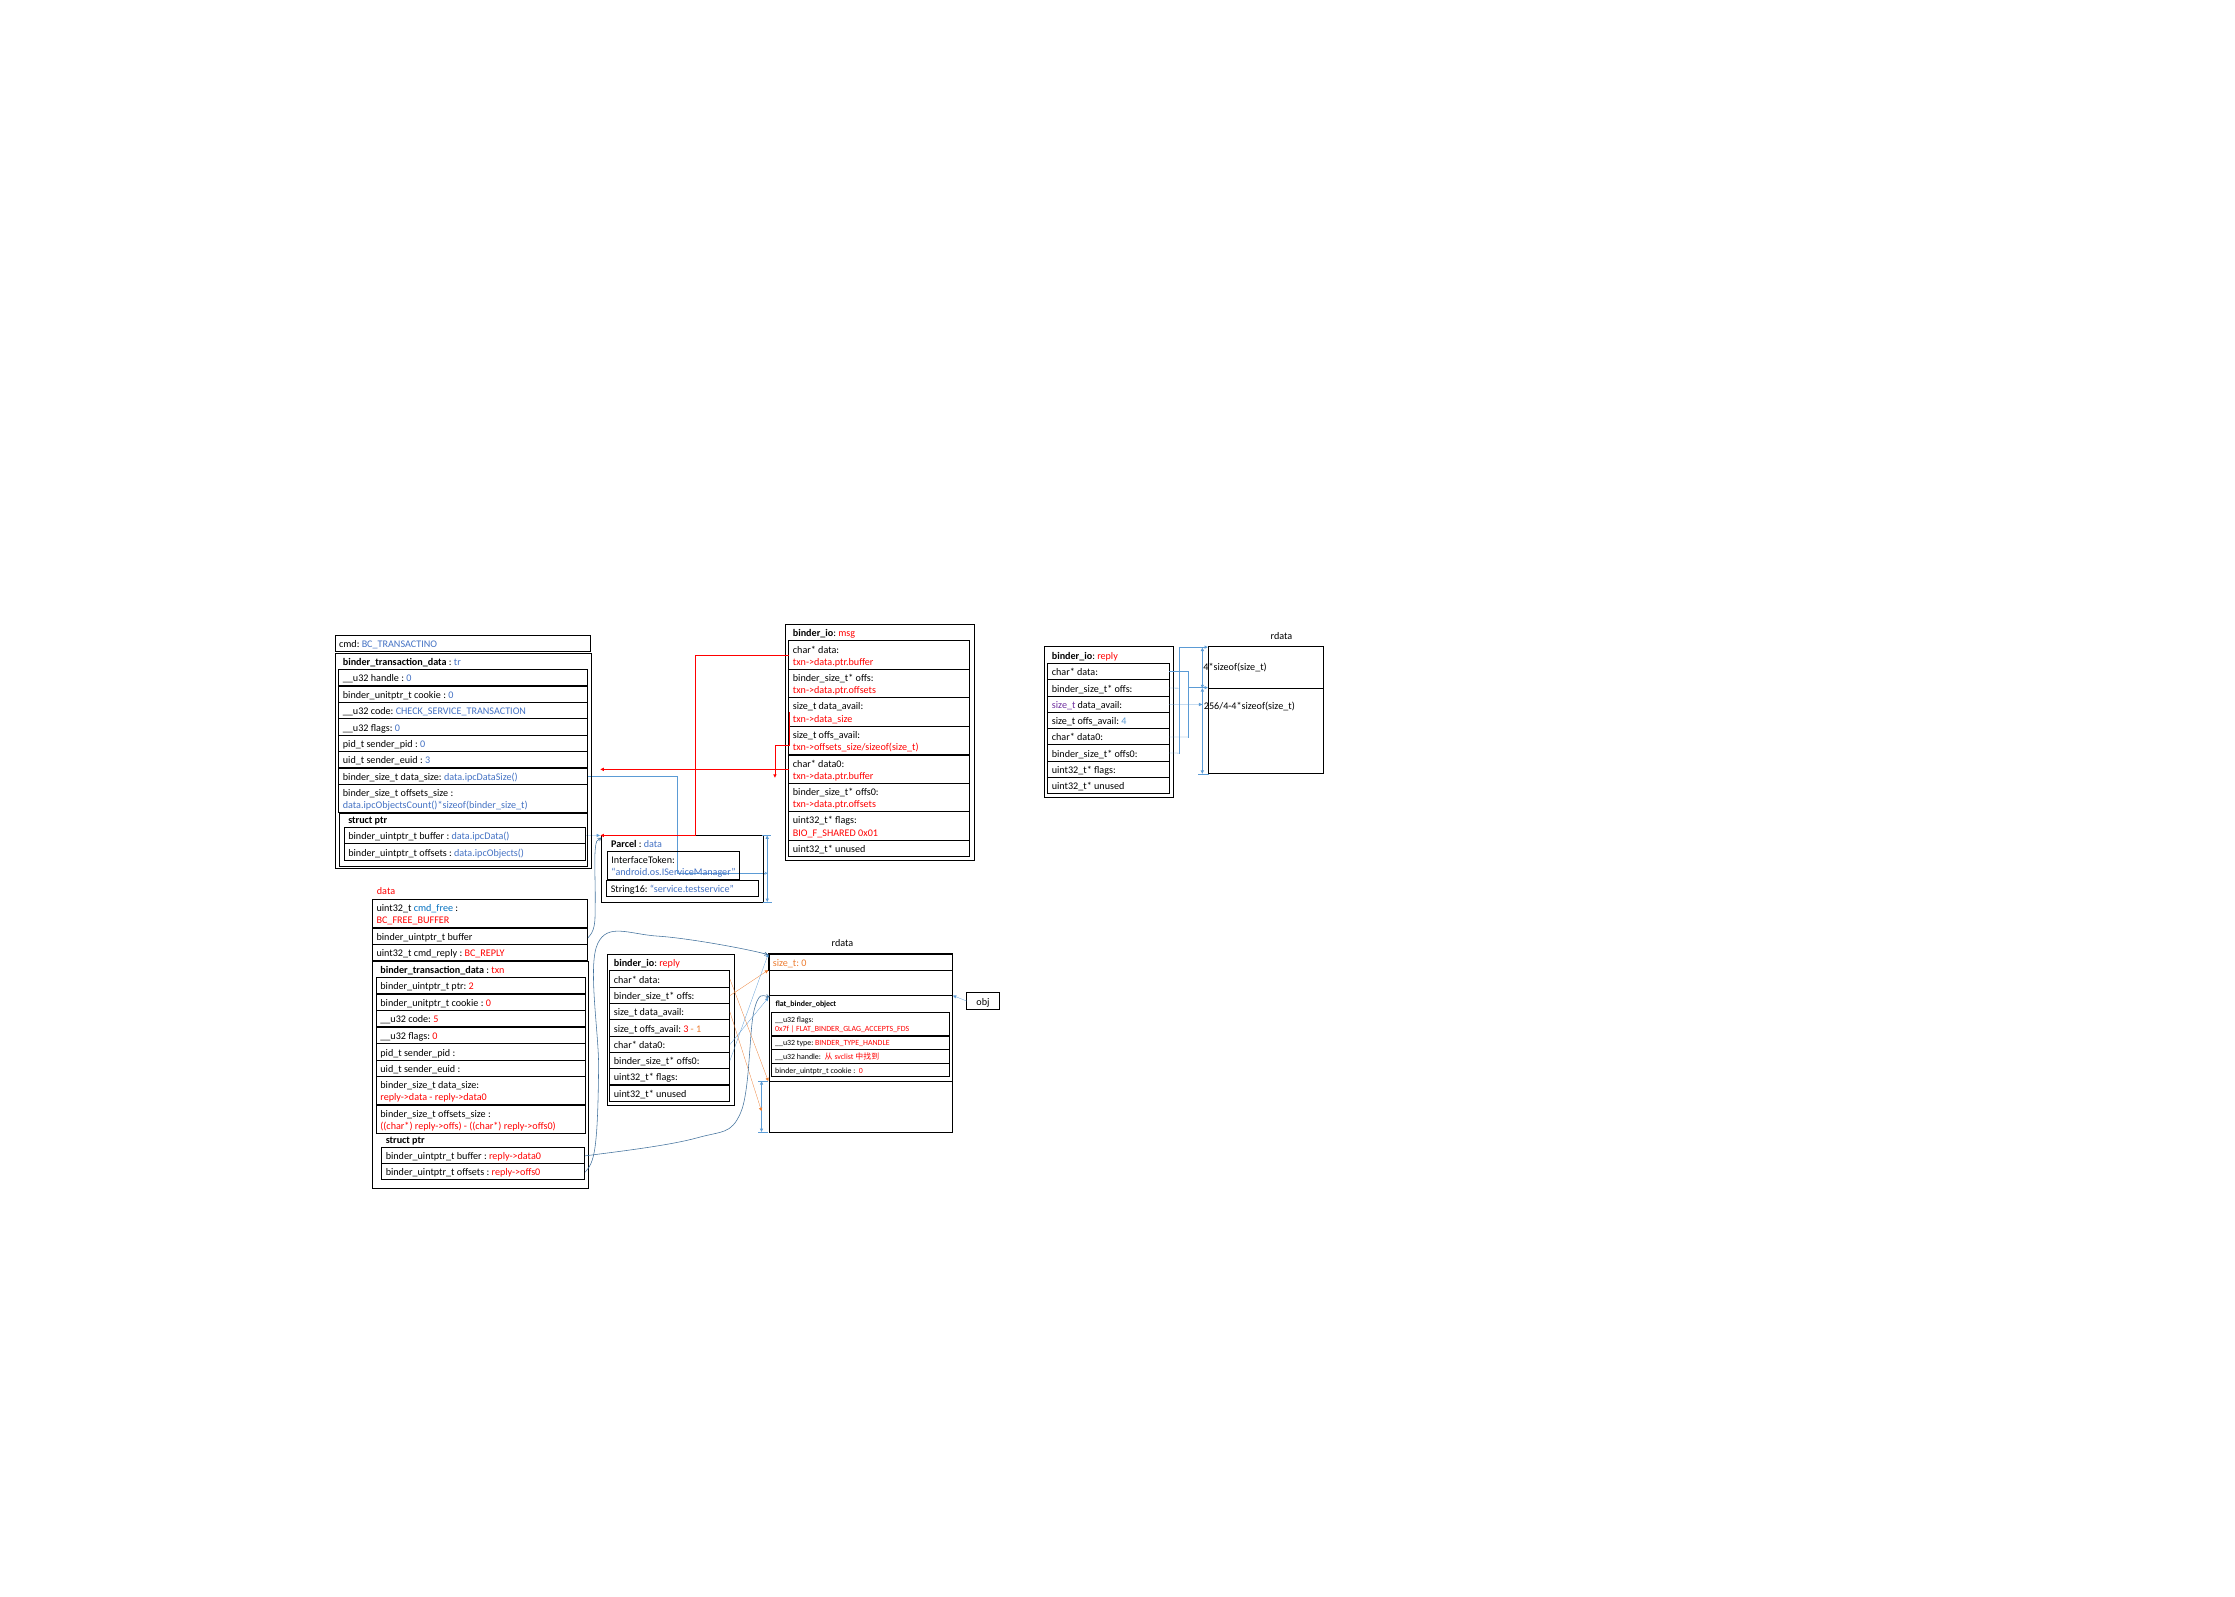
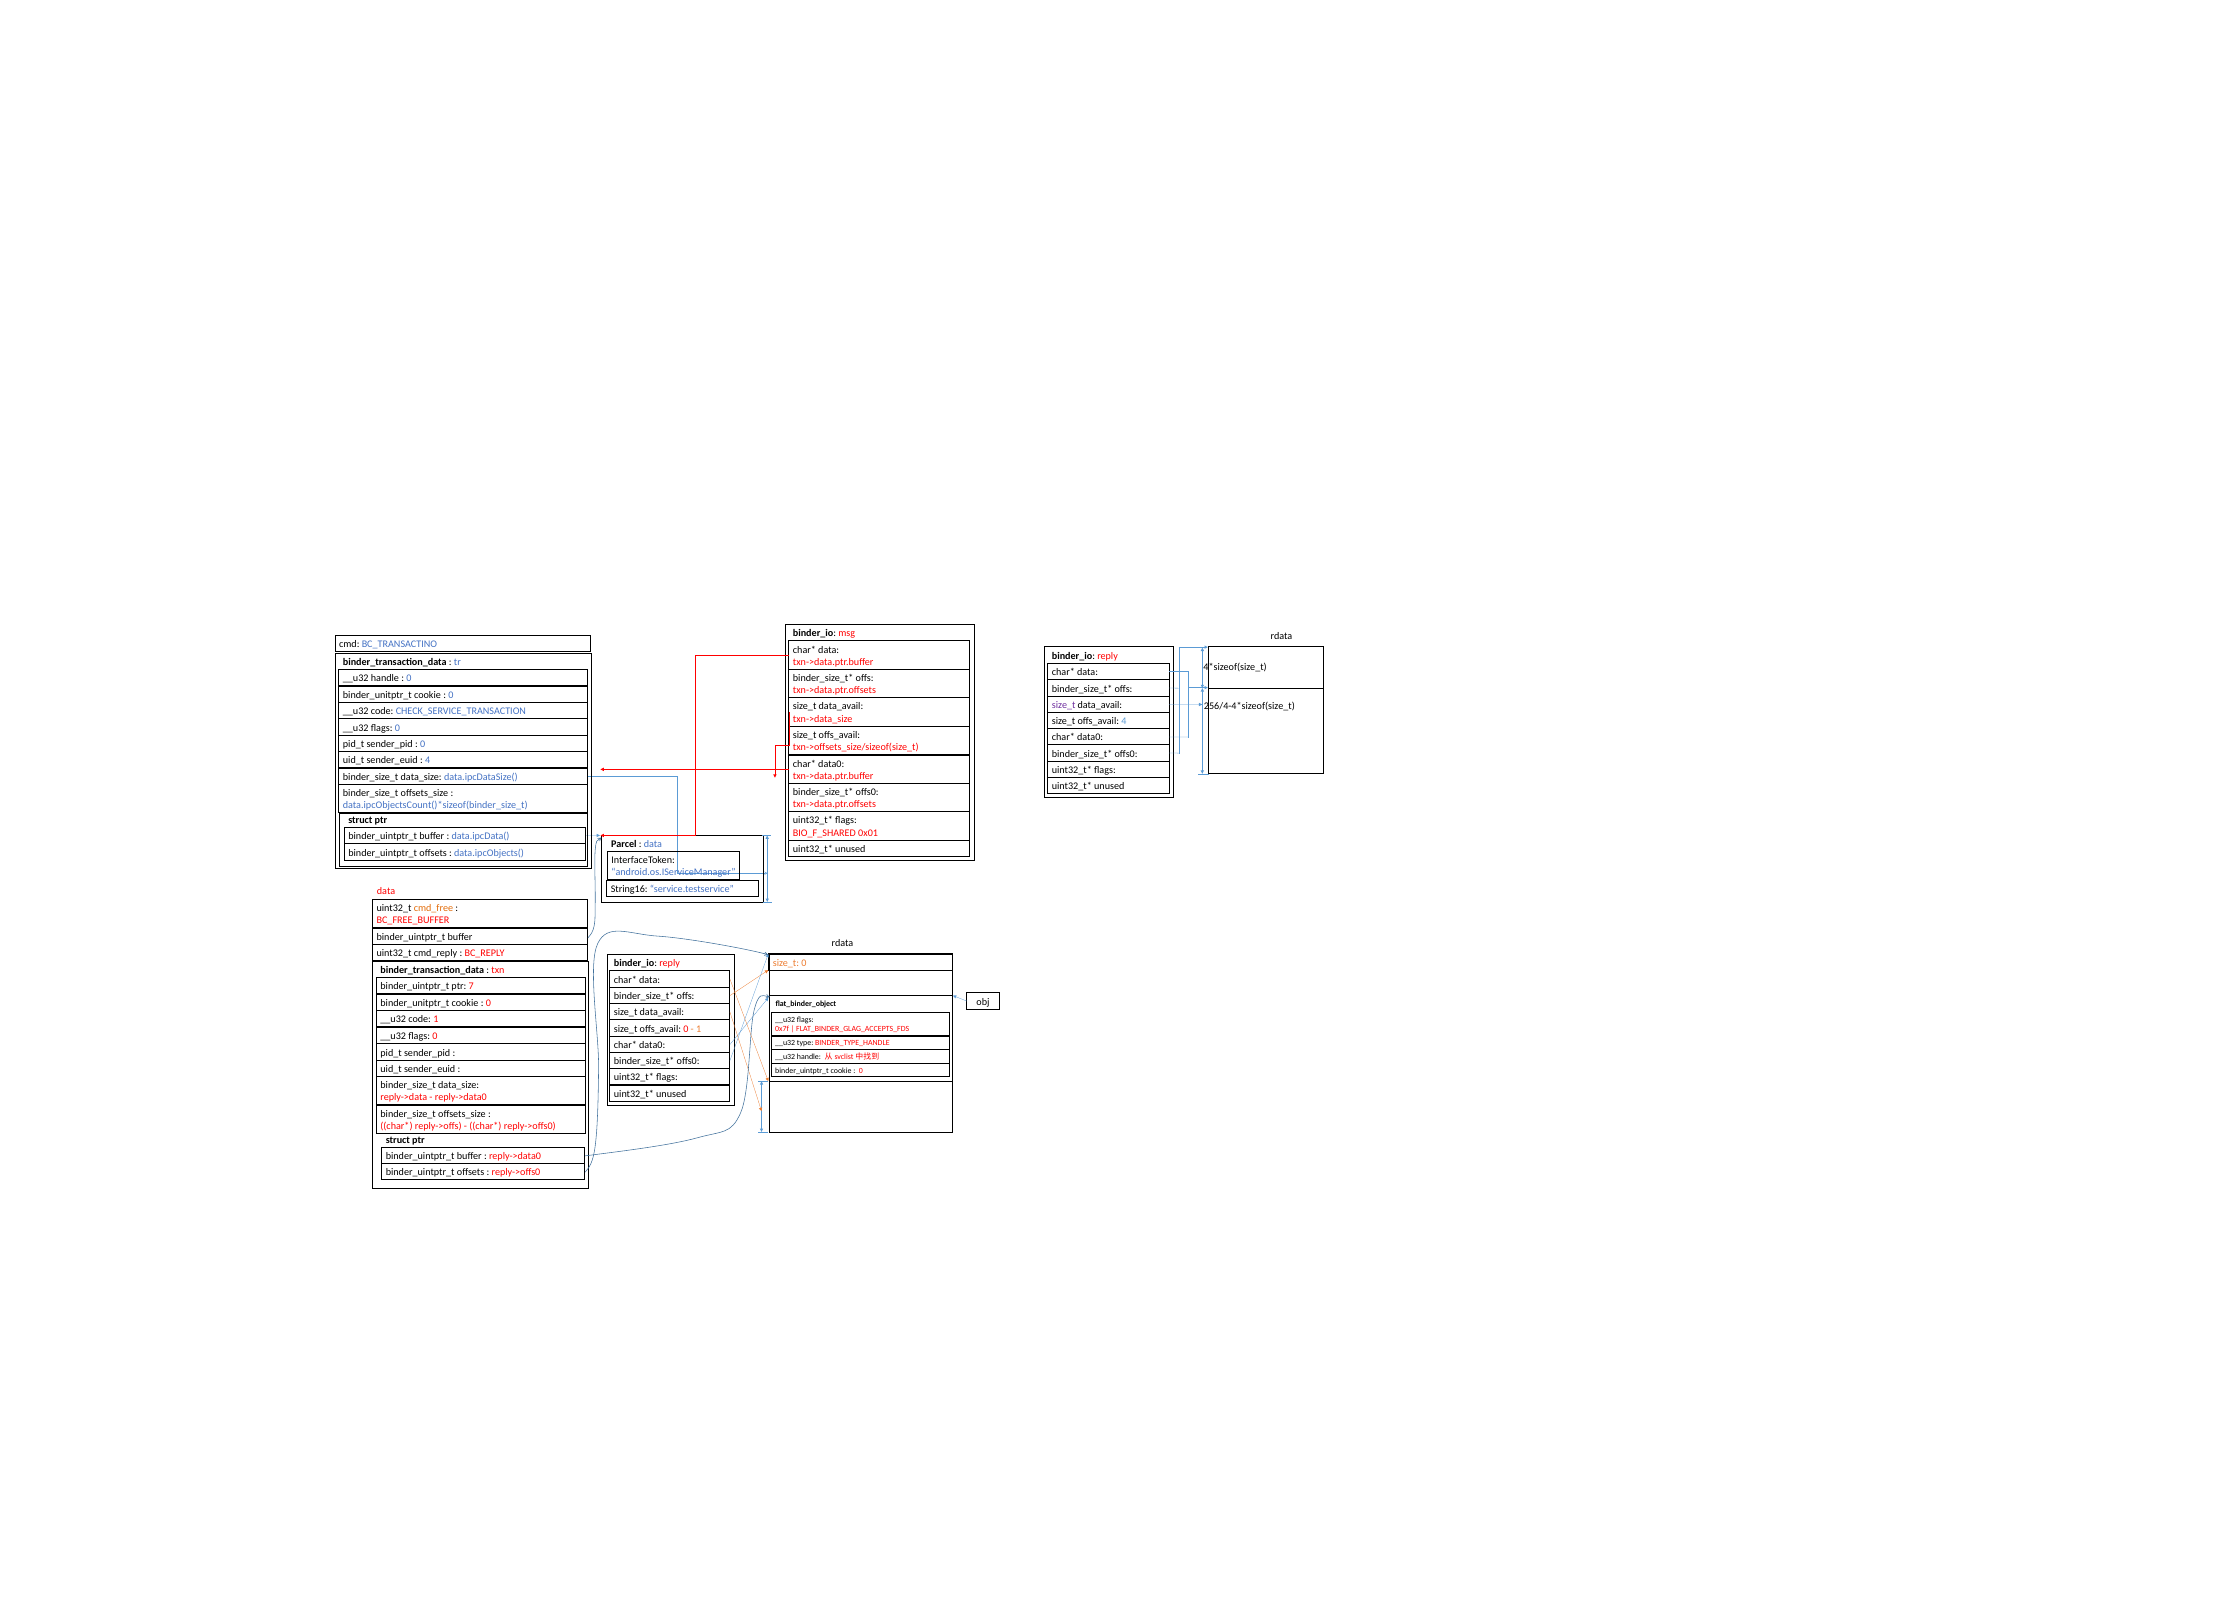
3 at (428, 760): 3 -> 4
cmd_free colour: blue -> orange
2: 2 -> 7
code 5: 5 -> 1
offs_avail 3: 3 -> 0
